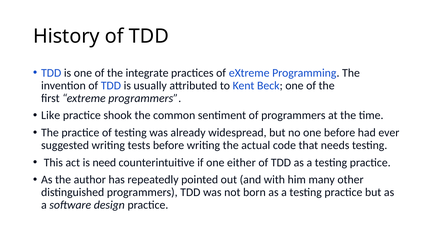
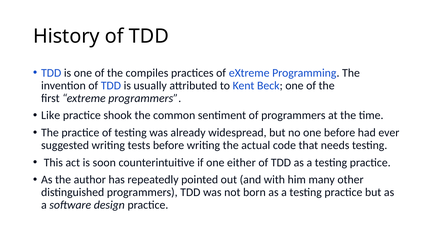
integrate: integrate -> compiles
need: need -> soon
